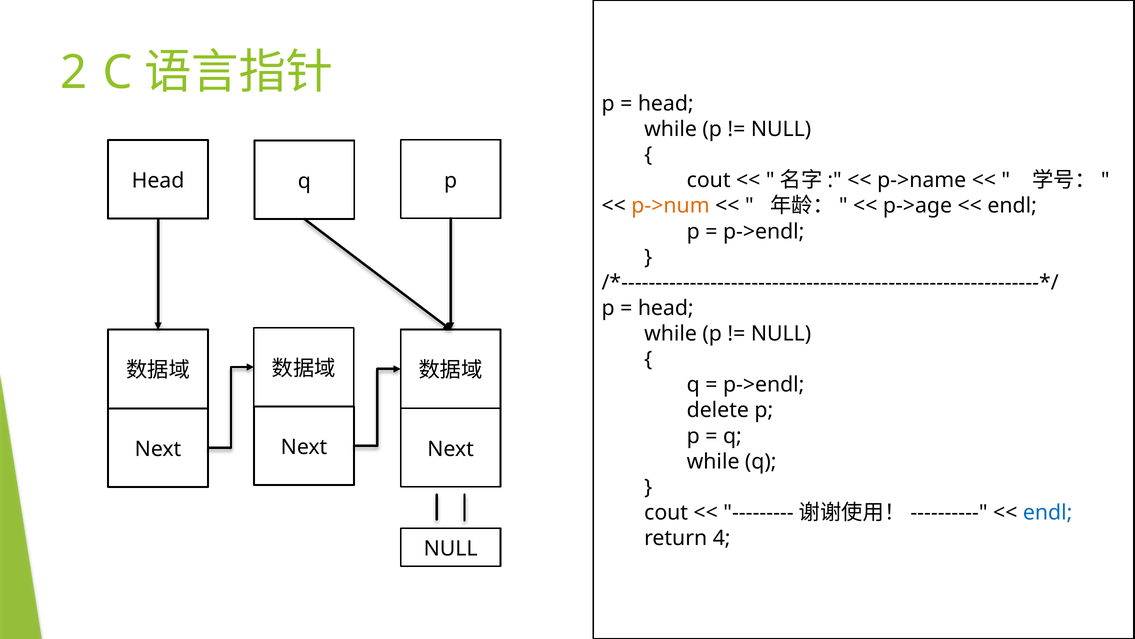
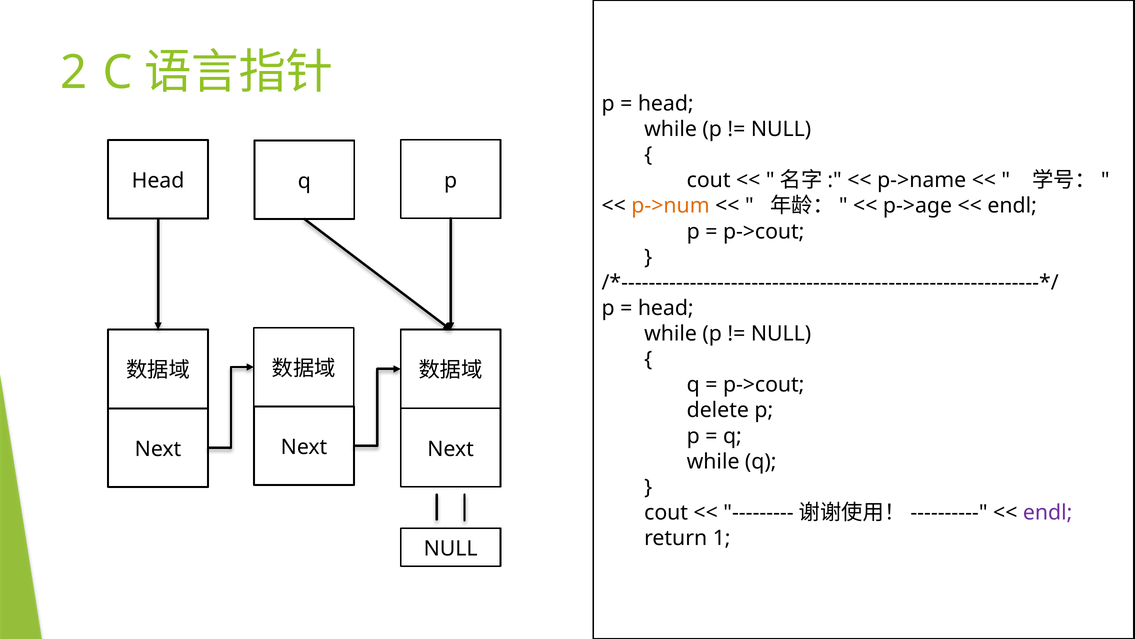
p->endl at (764, 231): p->endl -> p->cout
p->endl at (764, 385): p->endl -> p->cout
endl at (1048, 512) colour: blue -> purple
4: 4 -> 1
